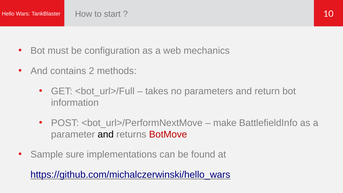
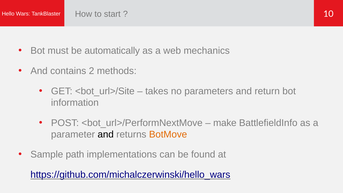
configuration: configuration -> automatically
<bot_url>/Full: <bot_url>/Full -> <bot_url>/Site
BotMove colour: red -> orange
sure: sure -> path
